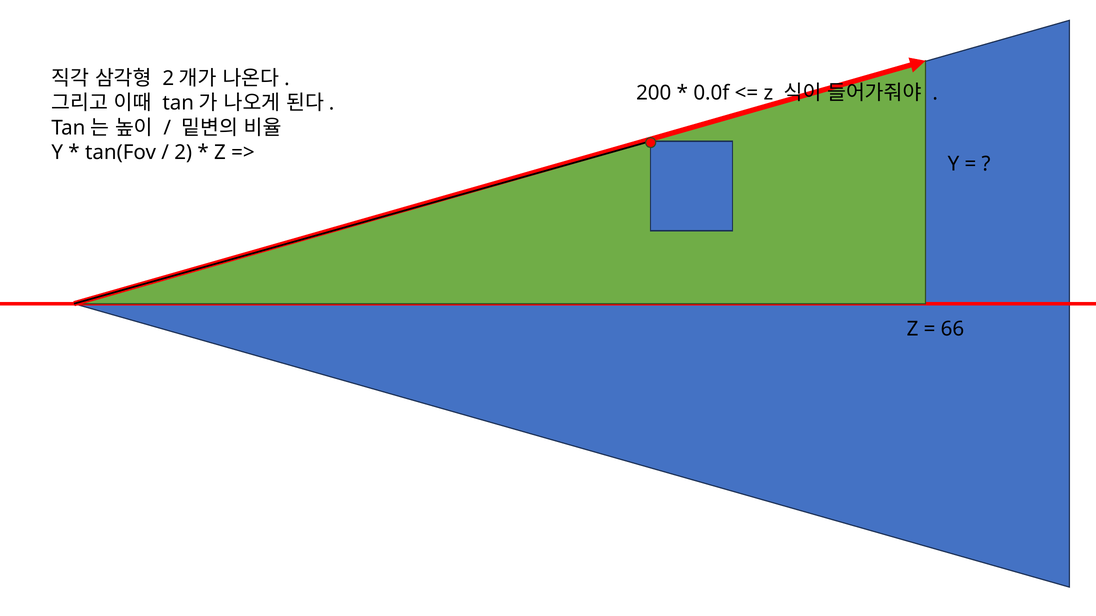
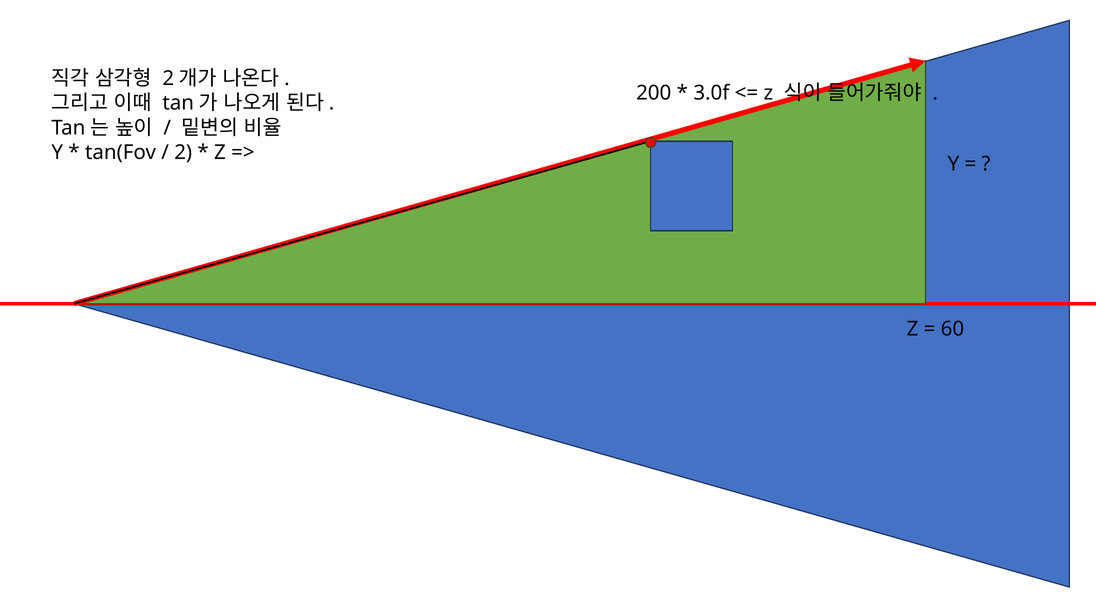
0.0f: 0.0f -> 3.0f
66: 66 -> 60
